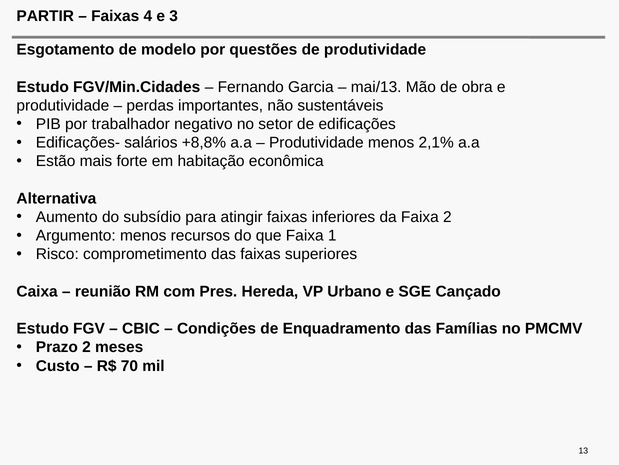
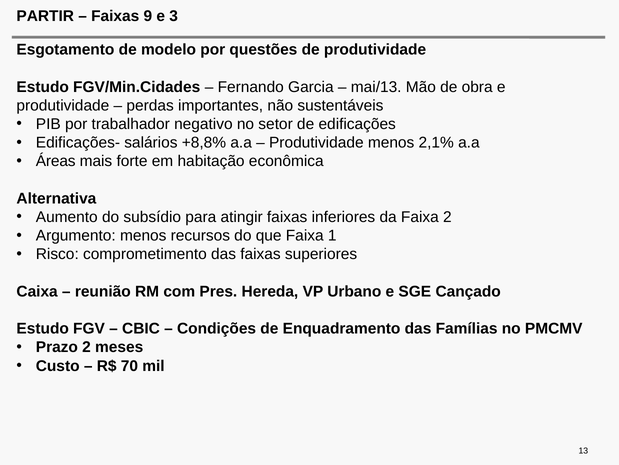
4: 4 -> 9
Estão: Estão -> Áreas
